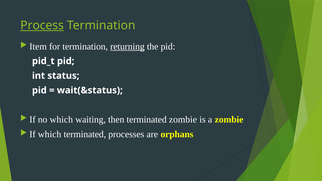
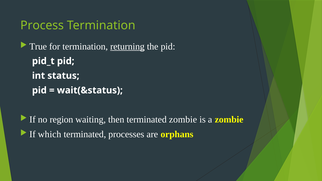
Process underline: present -> none
Item: Item -> True
no which: which -> region
